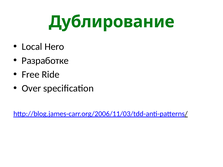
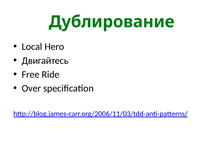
Разработке: Разработке -> Двигайтесь
